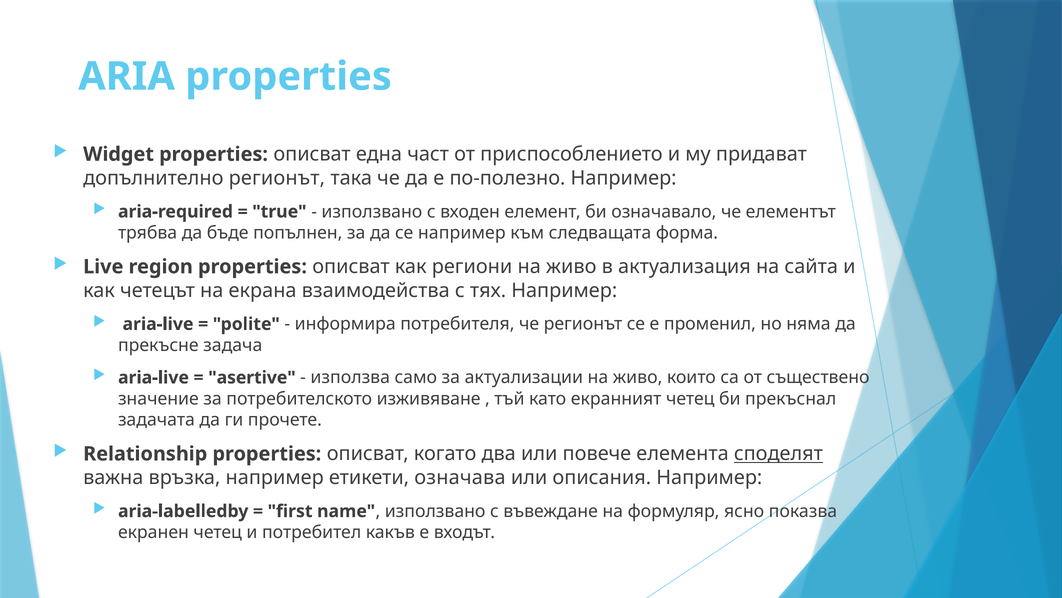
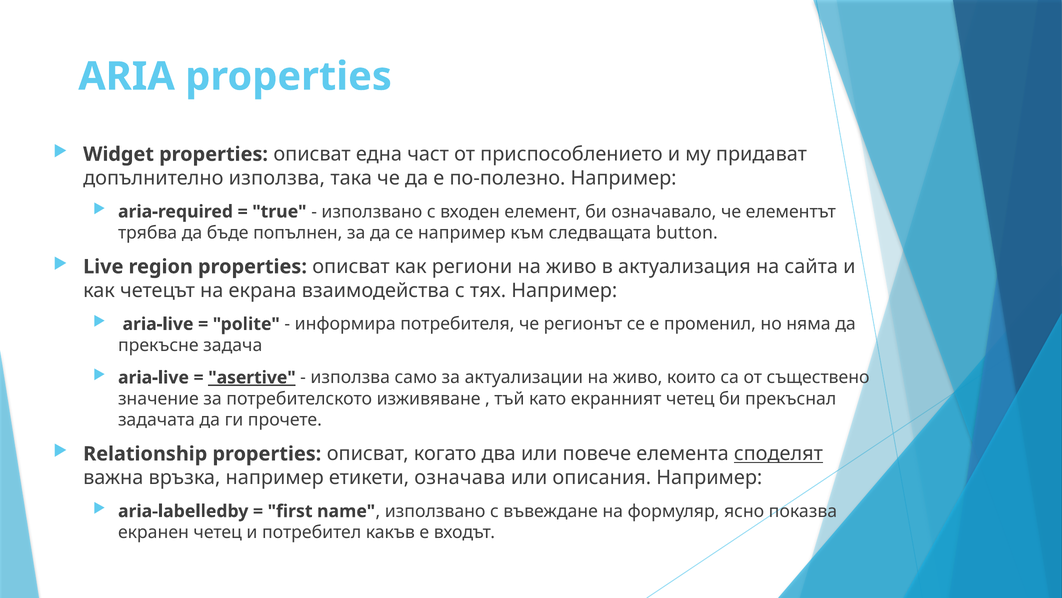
допълнително регионът: регионът -> използва
форма: форма -> button
asertive underline: none -> present
